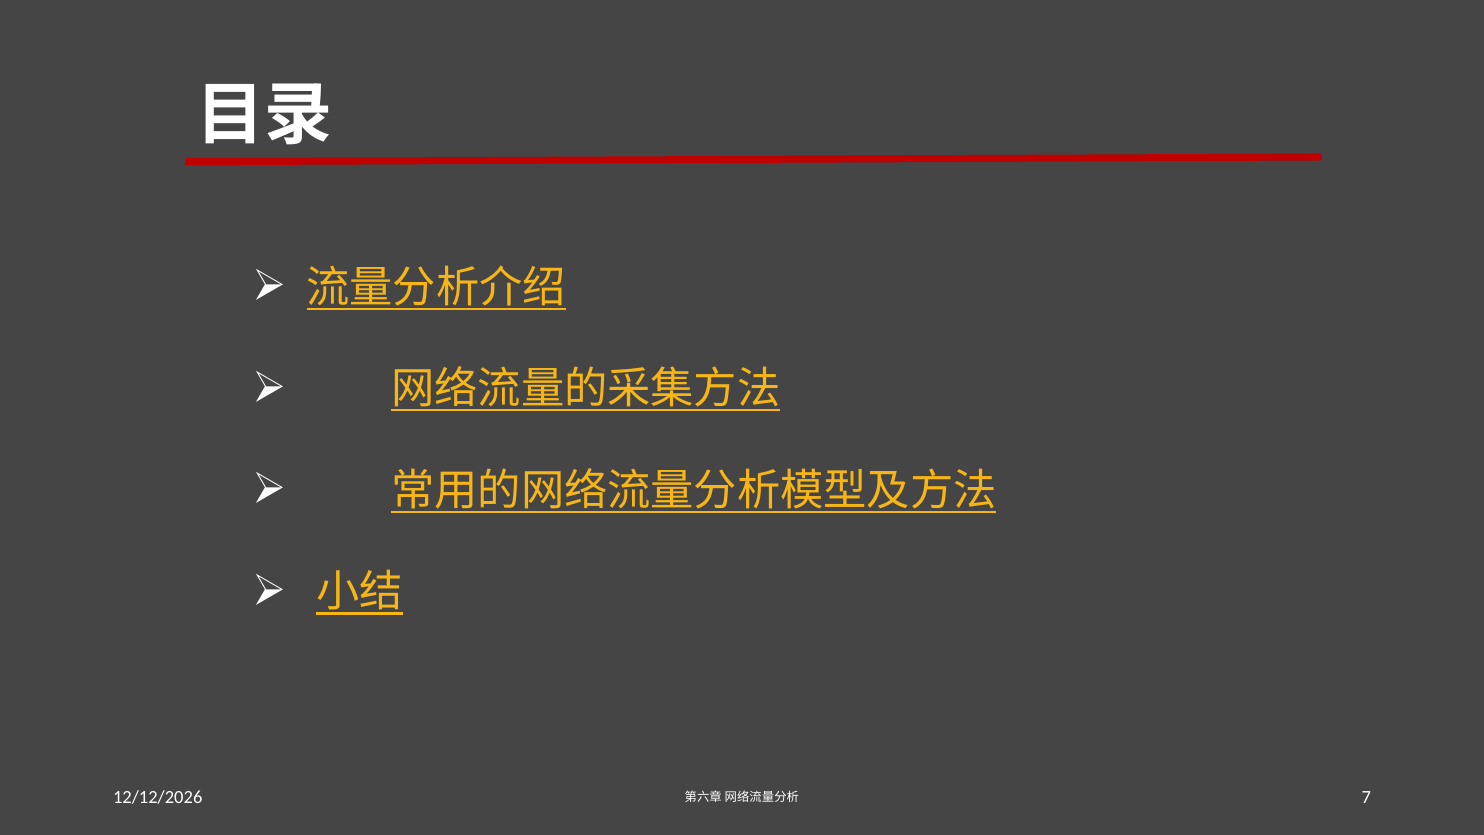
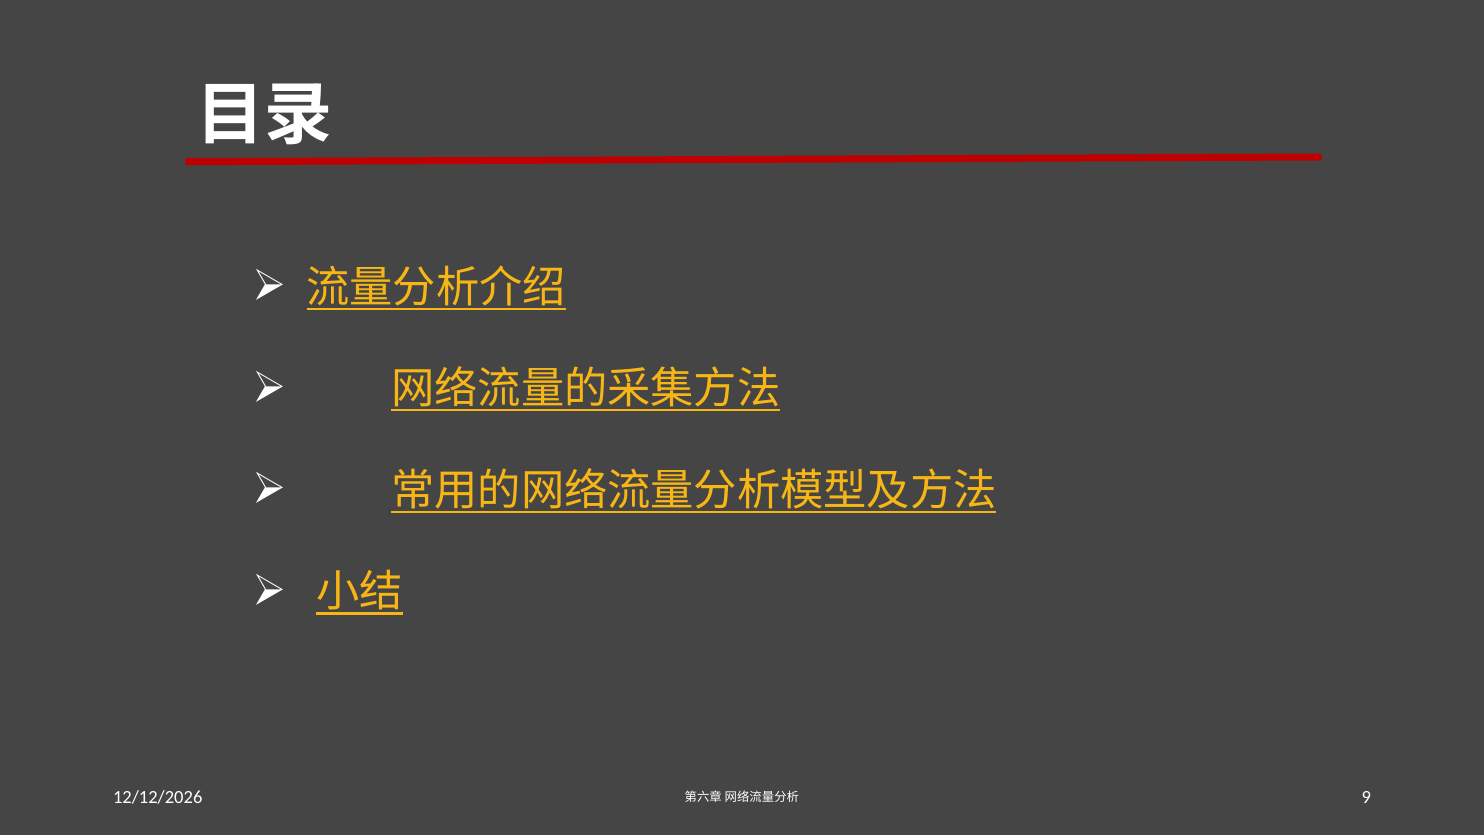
7: 7 -> 9
